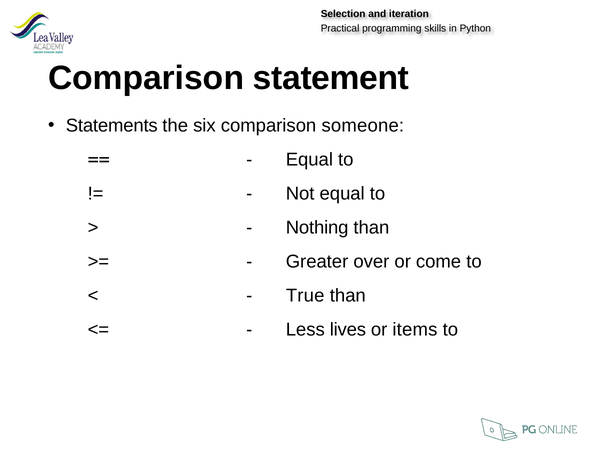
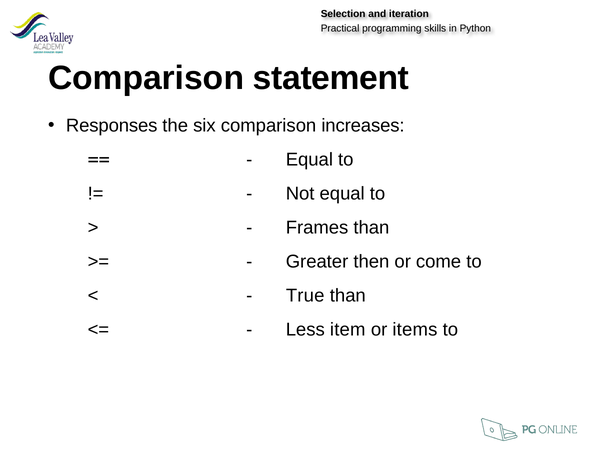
Statements: Statements -> Responses
someone: someone -> increases
Nothing: Nothing -> Frames
over: over -> then
lives: lives -> item
